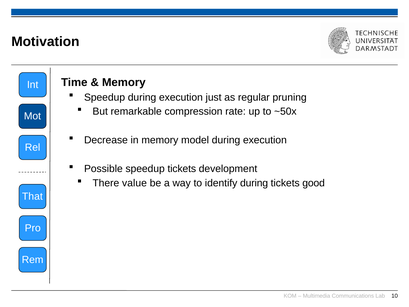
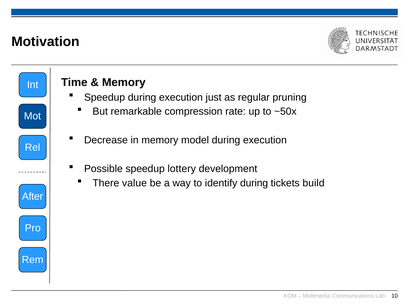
speedup tickets: tickets -> lottery
good: good -> build
That: That -> After
